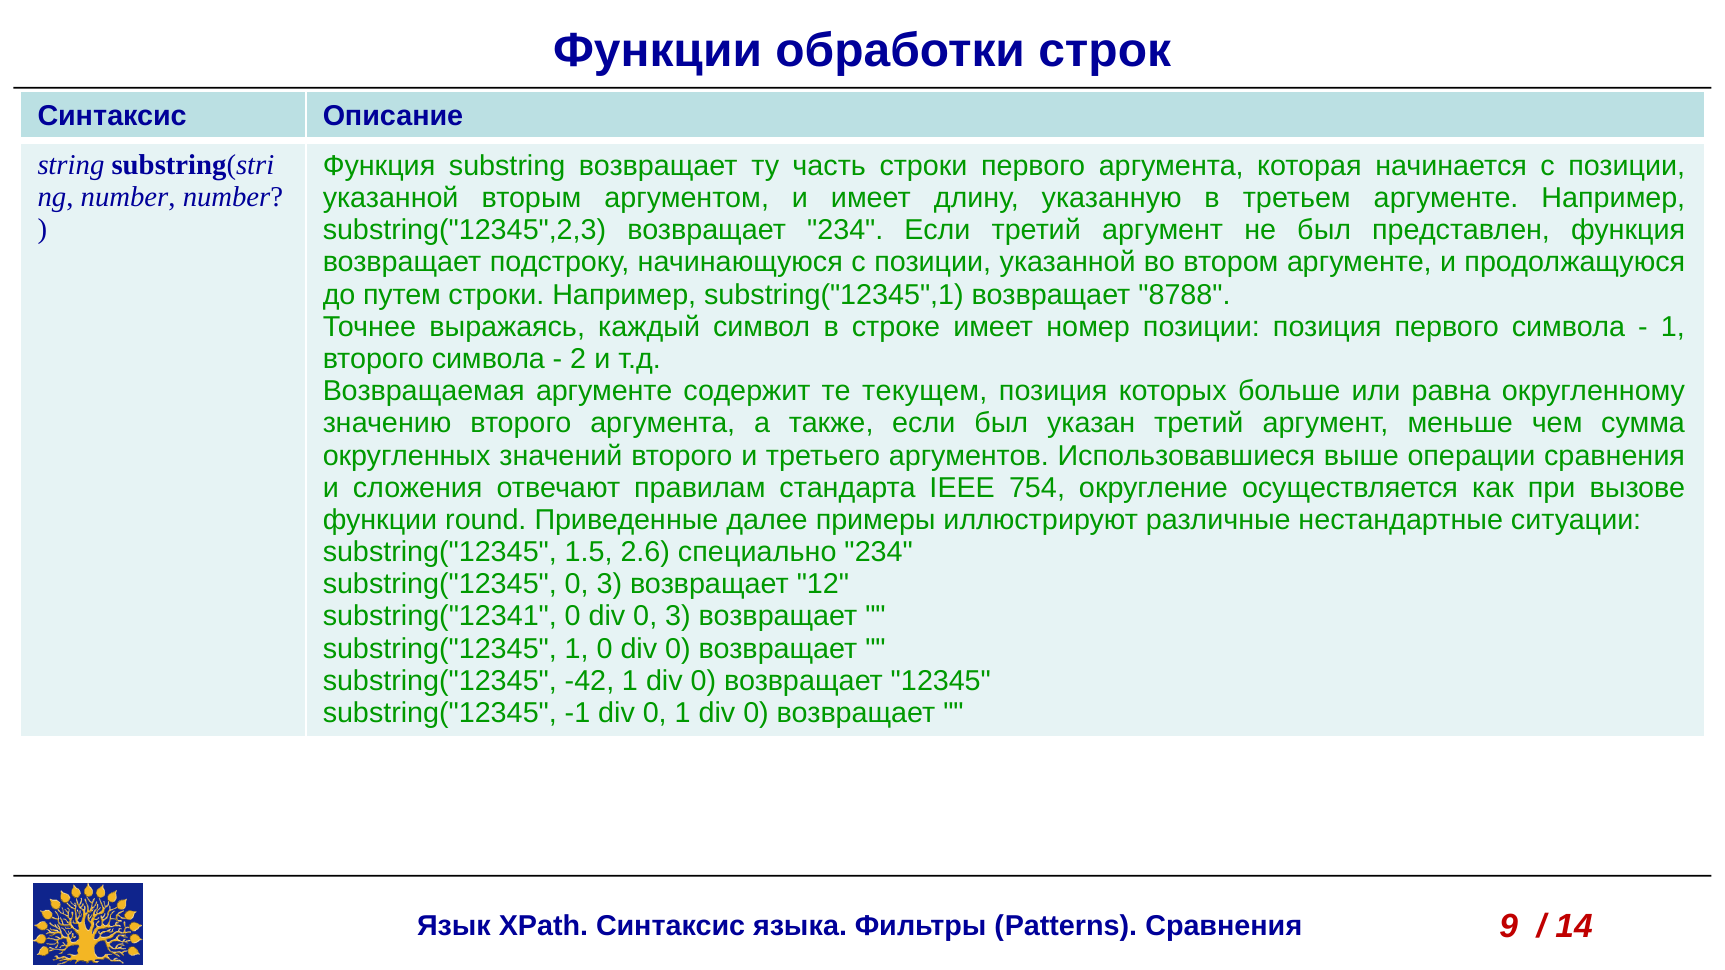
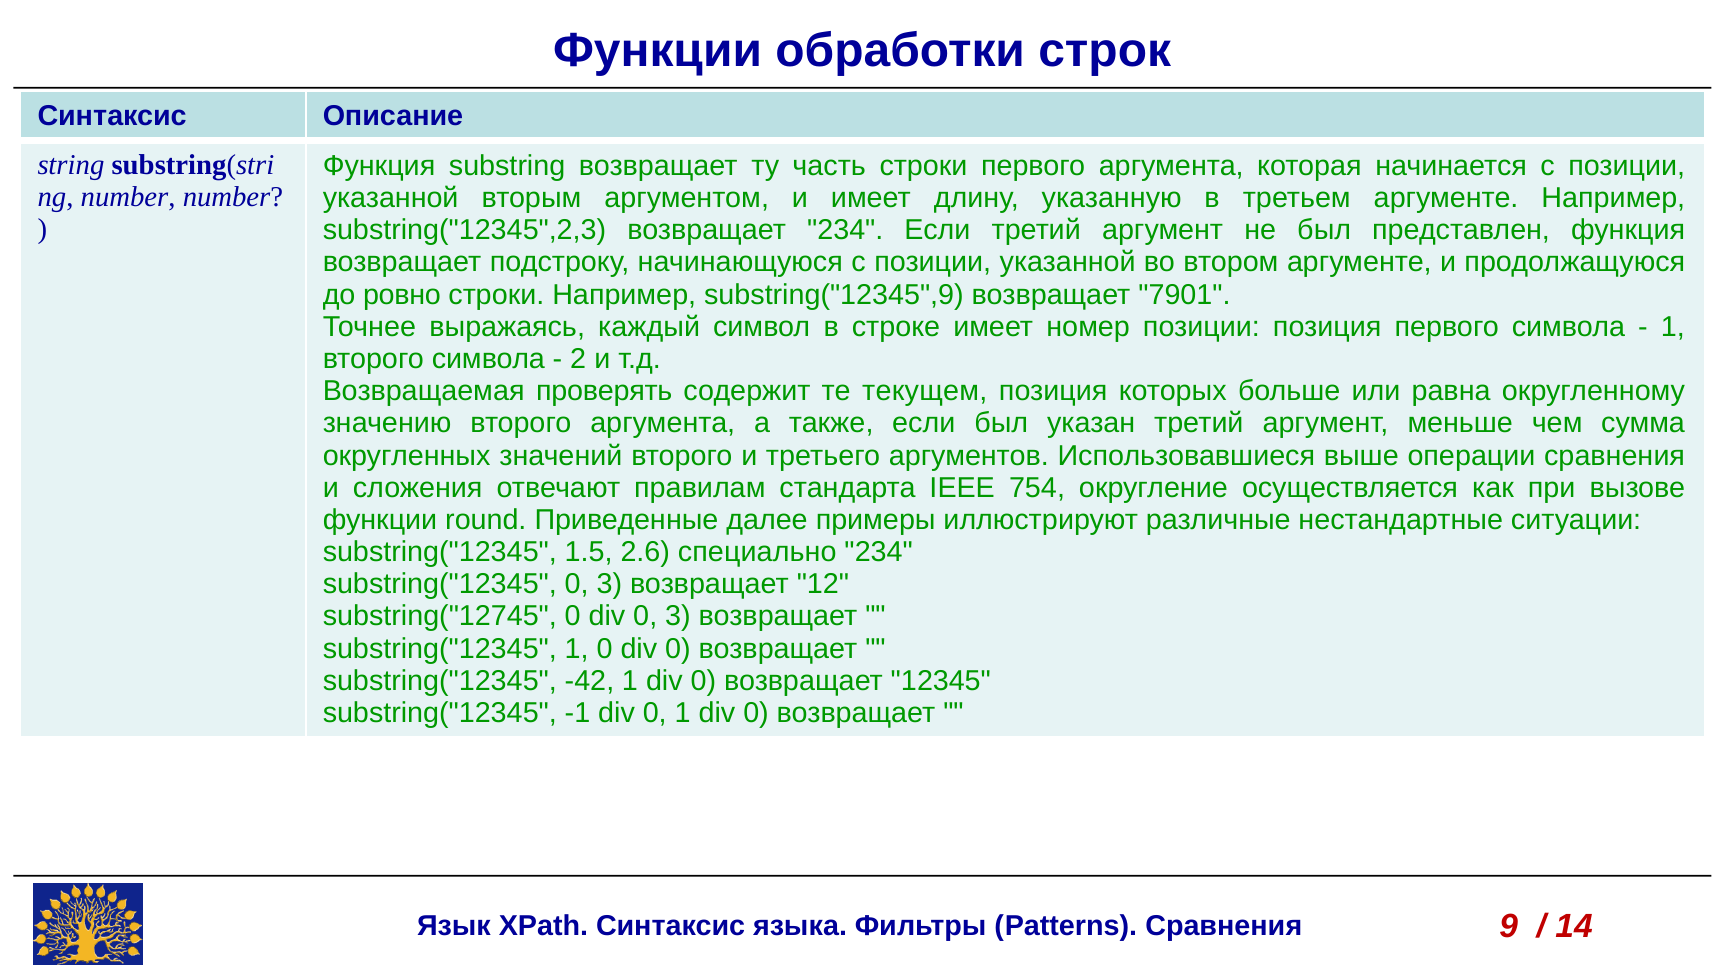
путем: путем -> ровно
substring("12345",1: substring("12345",1 -> substring("12345",9
8788: 8788 -> 7901
Возвращаемая аргументе: аргументе -> проверять
substring("12341: substring("12341 -> substring("12745
